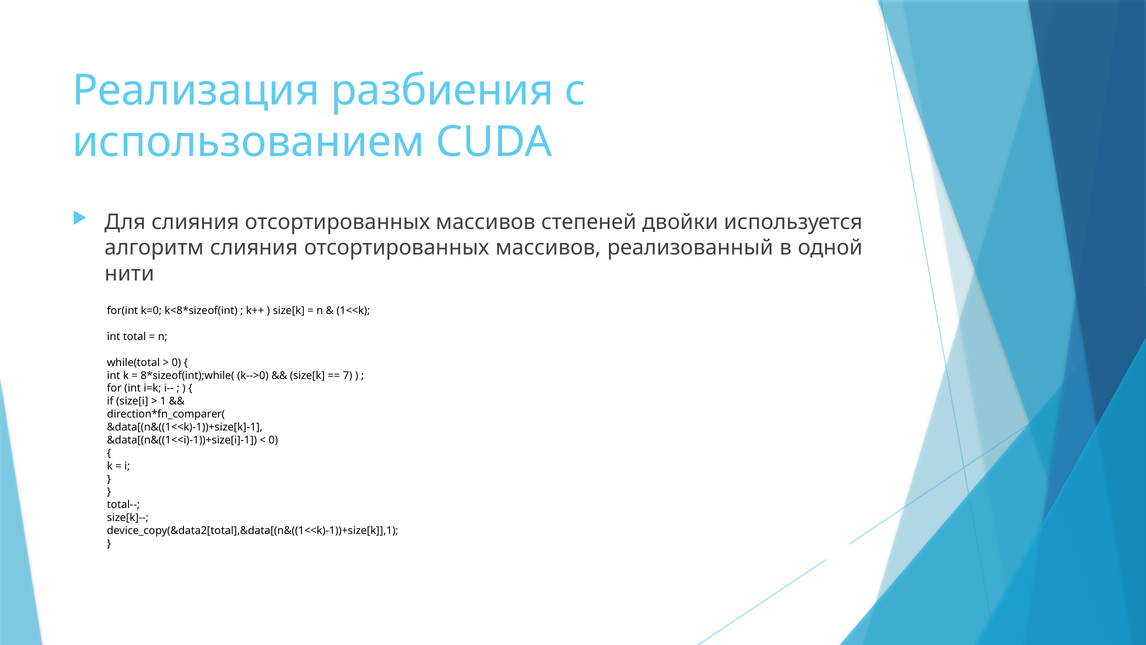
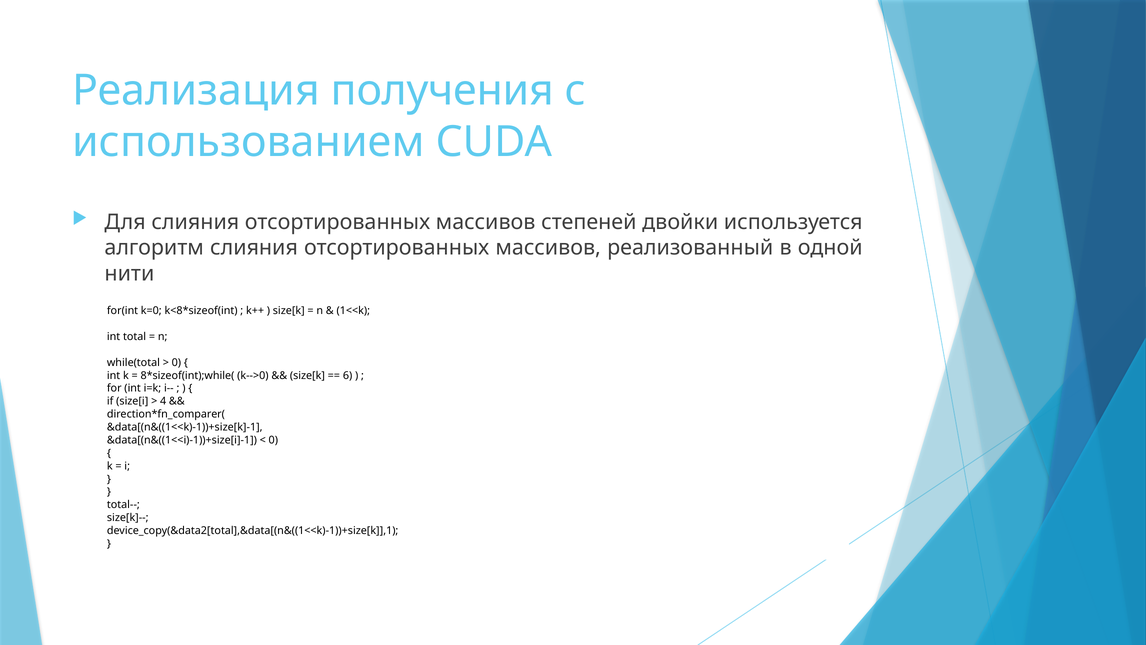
разбиения: разбиения -> получения
7: 7 -> 6
1: 1 -> 4
